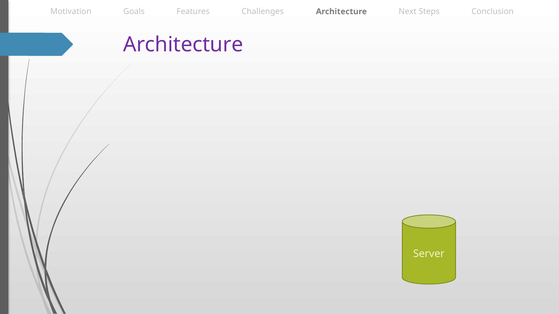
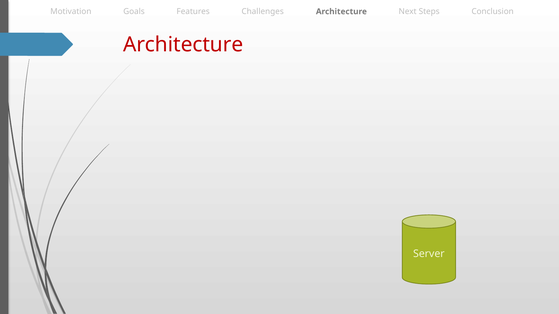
Architecture at (183, 45) colour: purple -> red
